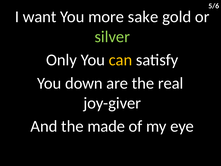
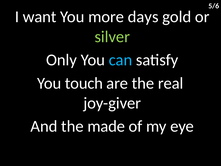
sake: sake -> days
can colour: yellow -> light blue
down: down -> touch
